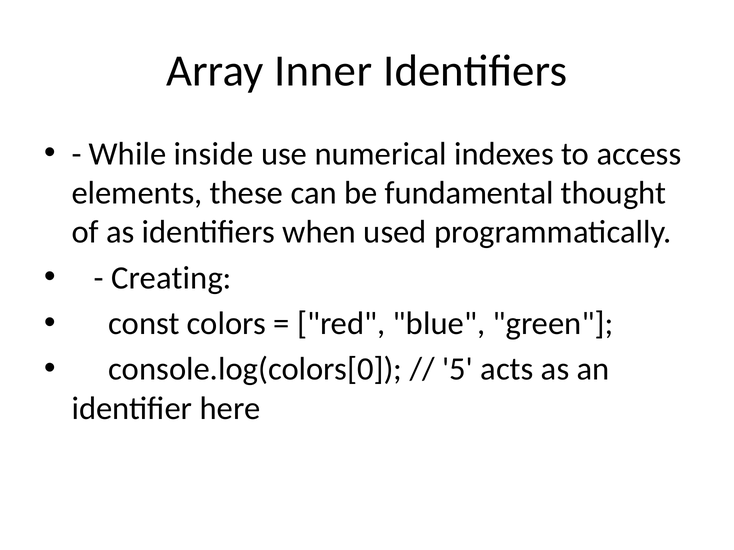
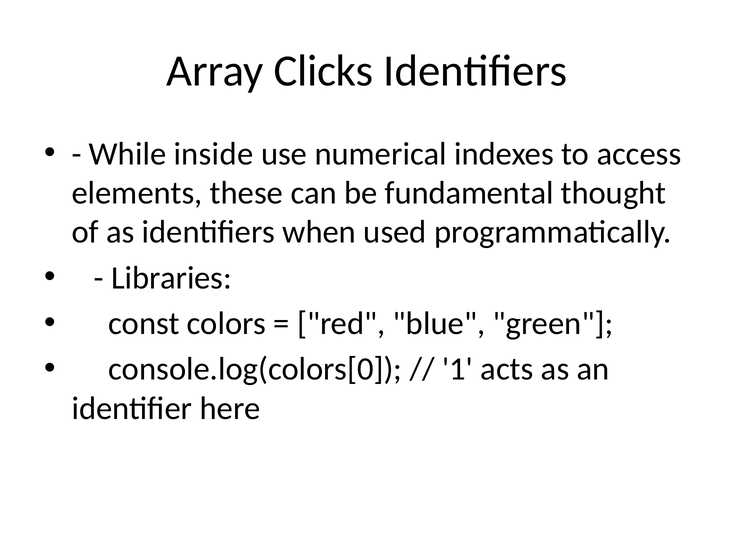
Inner: Inner -> Clicks
Creating: Creating -> Libraries
5: 5 -> 1
